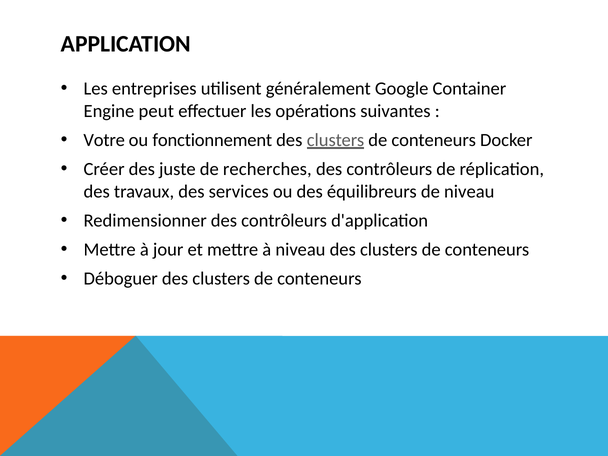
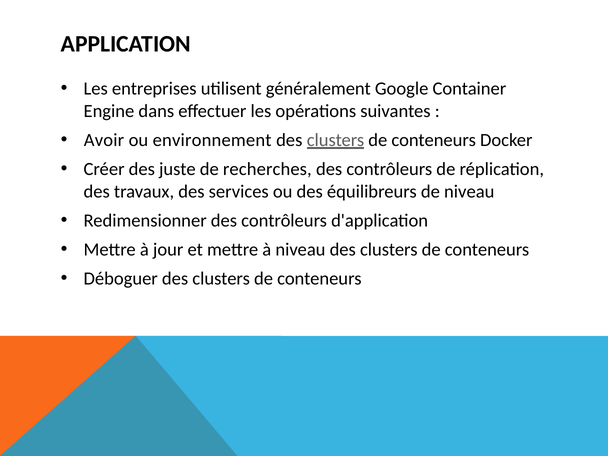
peut: peut -> dans
Votre: Votre -> Avoir
fonctionnement: fonctionnement -> environnement
